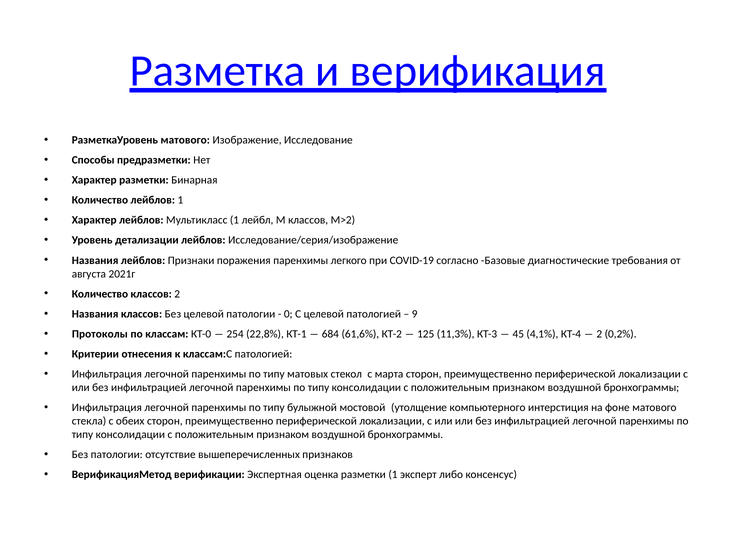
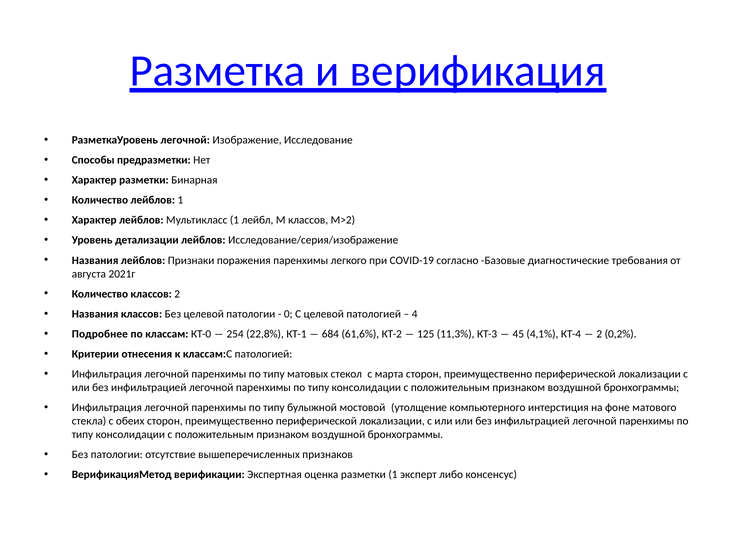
РазметкаУровень матового: матового -> легочной
9: 9 -> 4
Протоколы: Протоколы -> Подробнее
